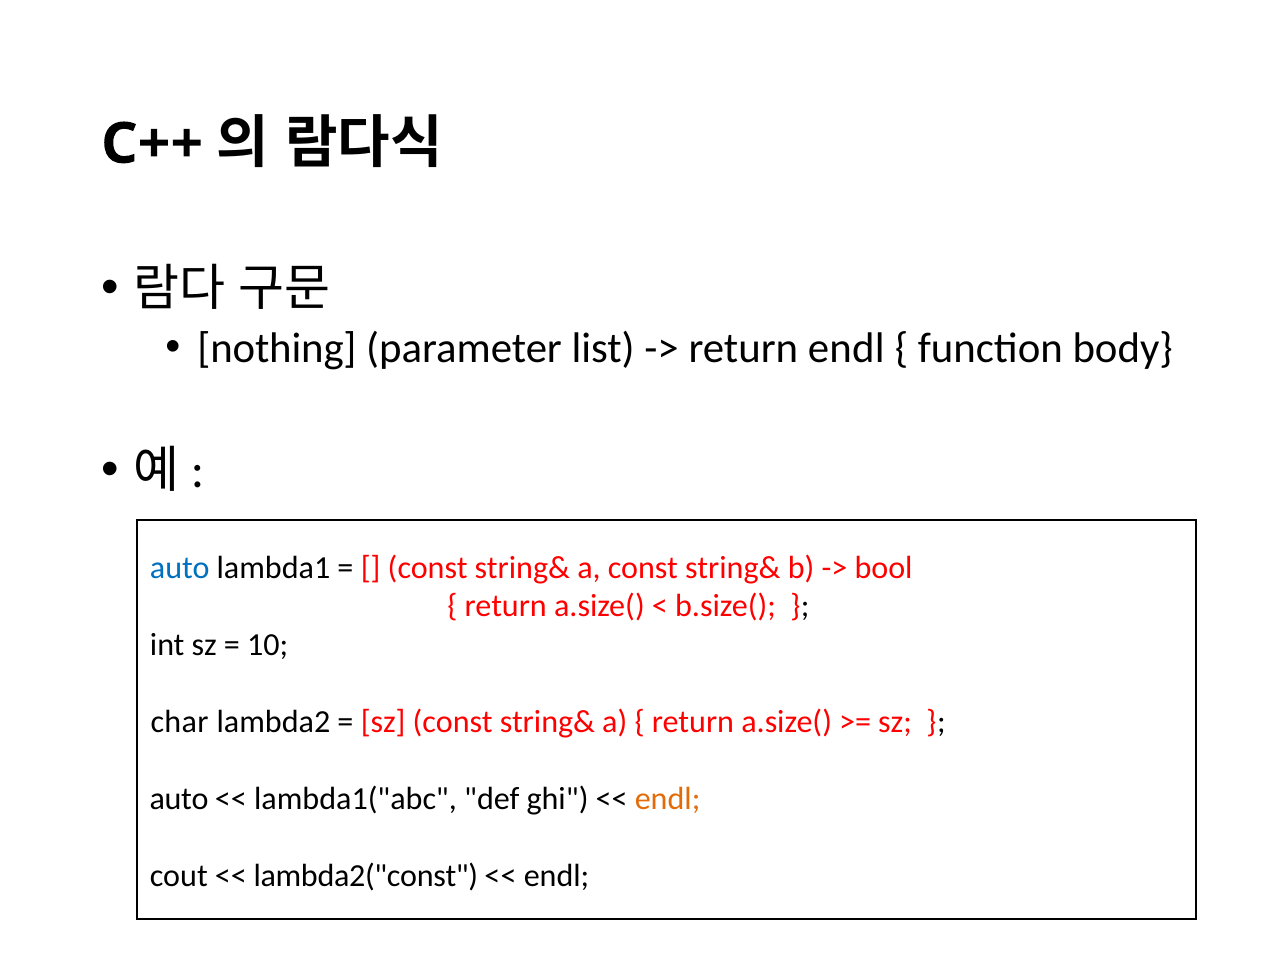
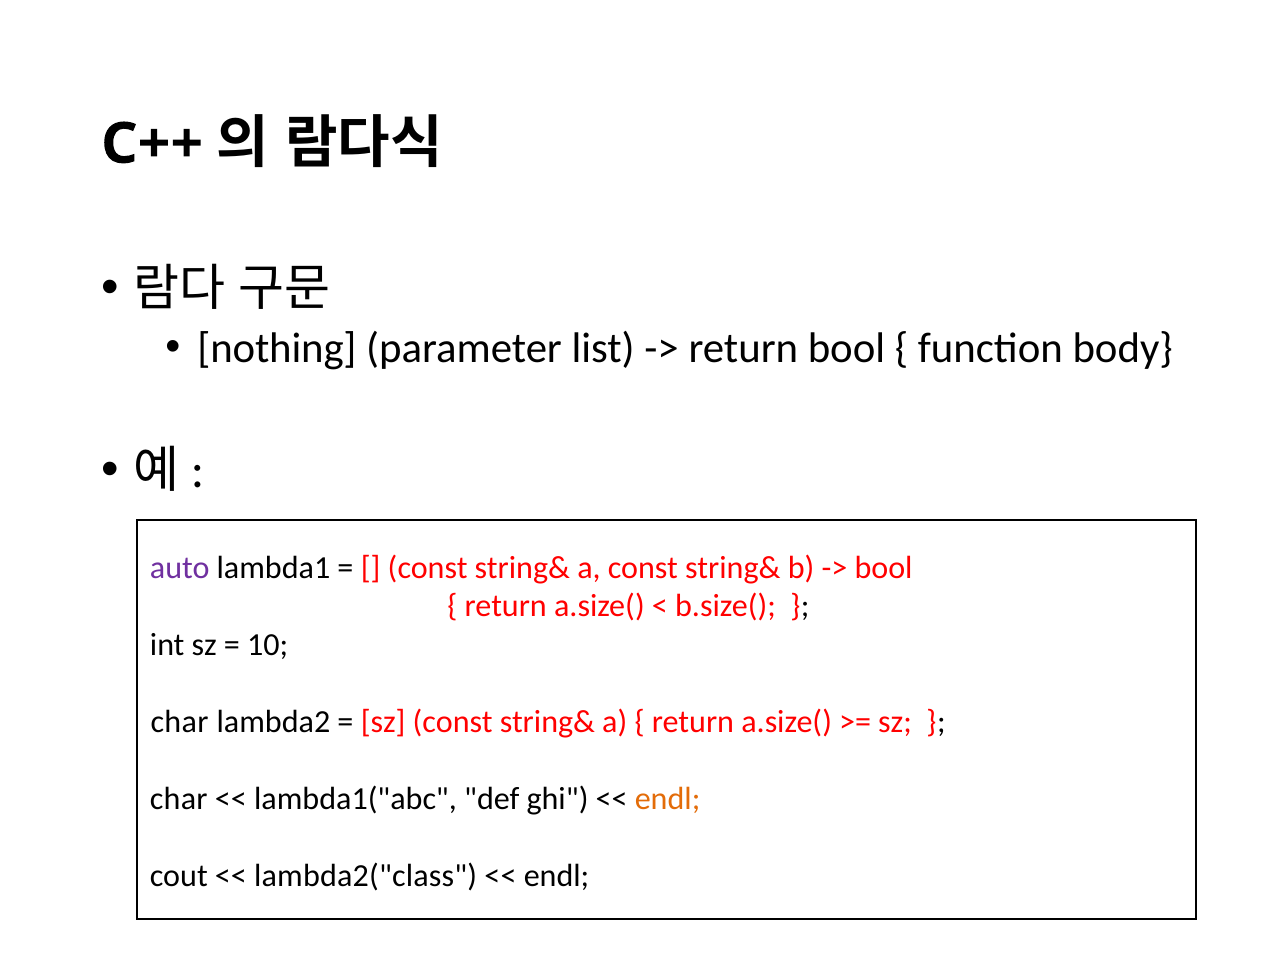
return endl: endl -> bool
auto at (180, 568) colour: blue -> purple
auto at (179, 799): auto -> char
lambda2("const: lambda2("const -> lambda2("class
